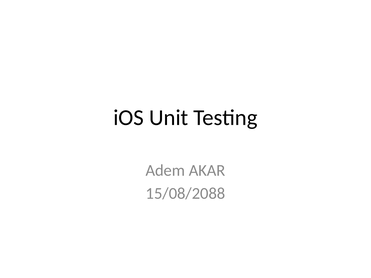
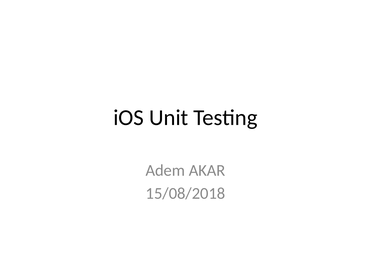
15/08/2088: 15/08/2088 -> 15/08/2018
